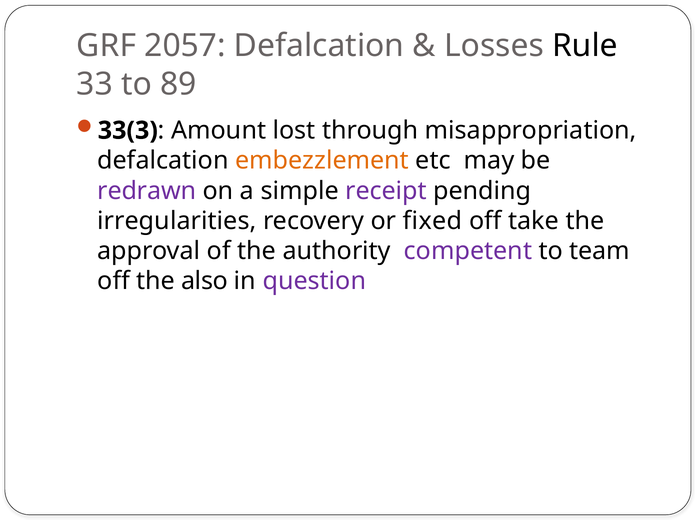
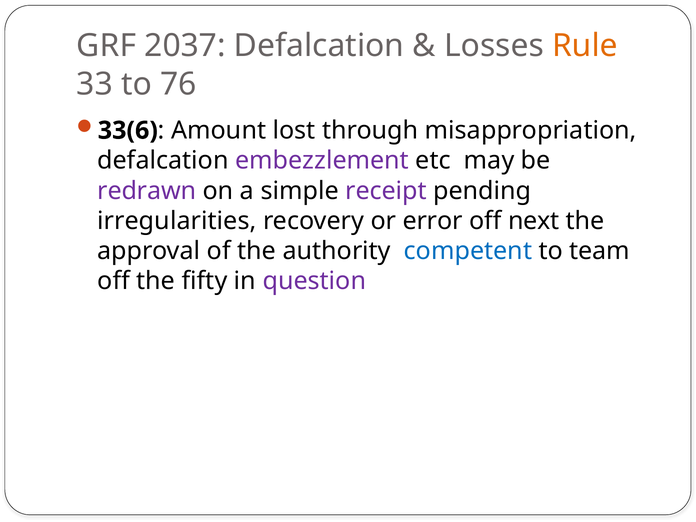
2057: 2057 -> 2037
Rule colour: black -> orange
89: 89 -> 76
33(3: 33(3 -> 33(6
embezzlement colour: orange -> purple
fixed: fixed -> error
take: take -> next
competent colour: purple -> blue
also: also -> fifty
